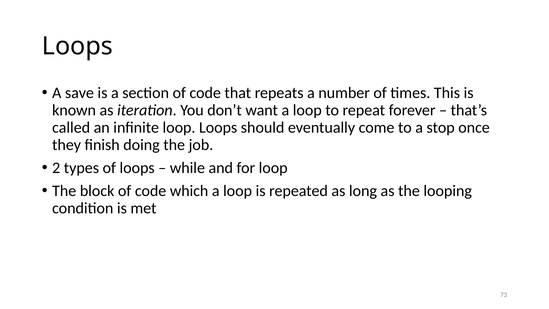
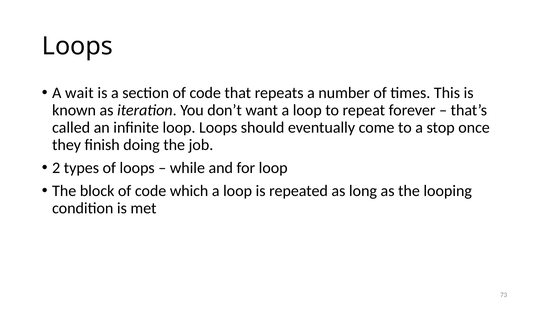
save: save -> wait
